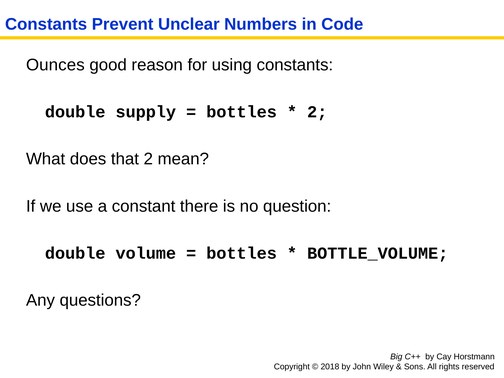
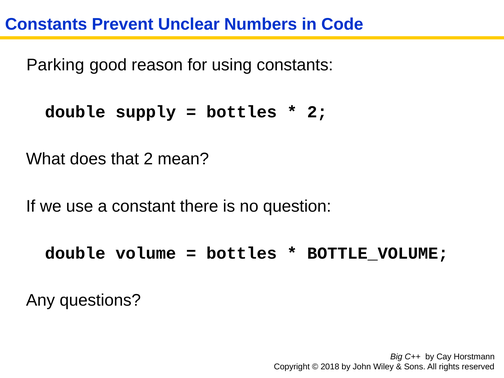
Ounces: Ounces -> Parking
